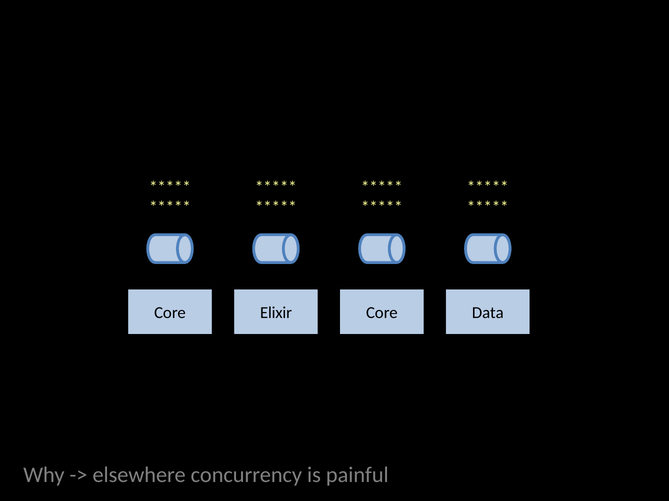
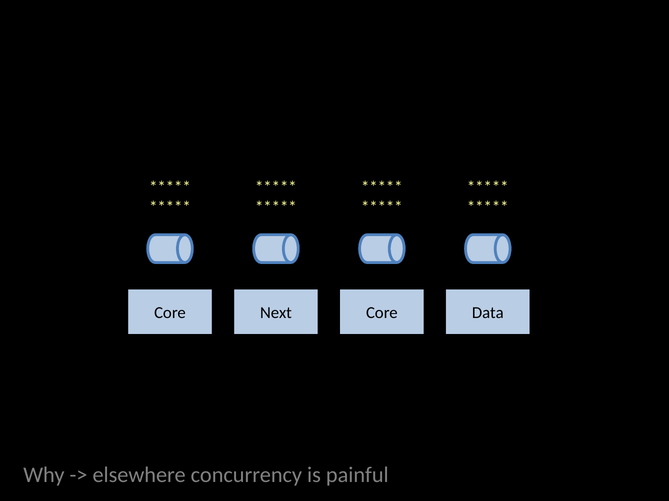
Elixir: Elixir -> Next
